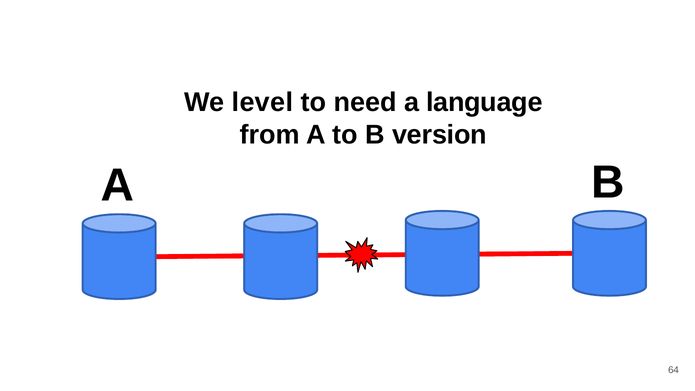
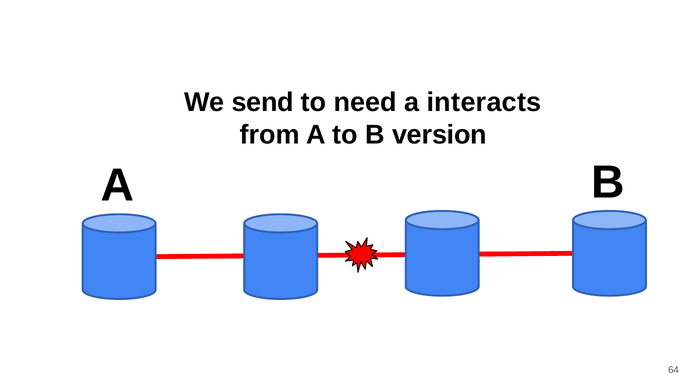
level: level -> send
language: language -> interacts
